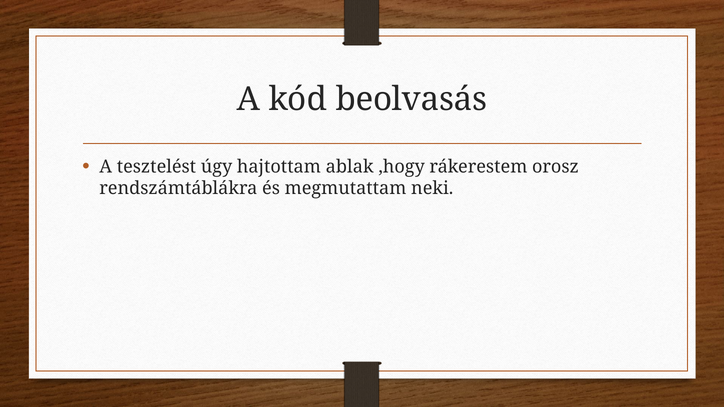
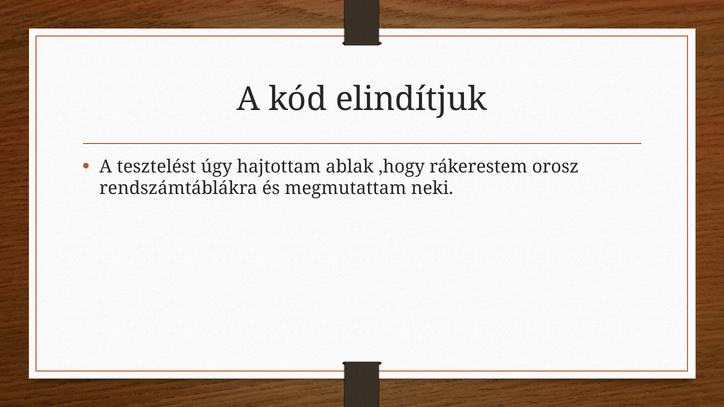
beolvasás: beolvasás -> elindítjuk
